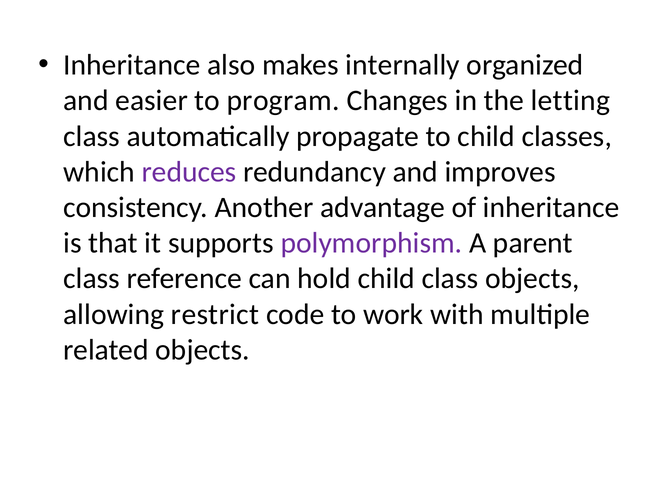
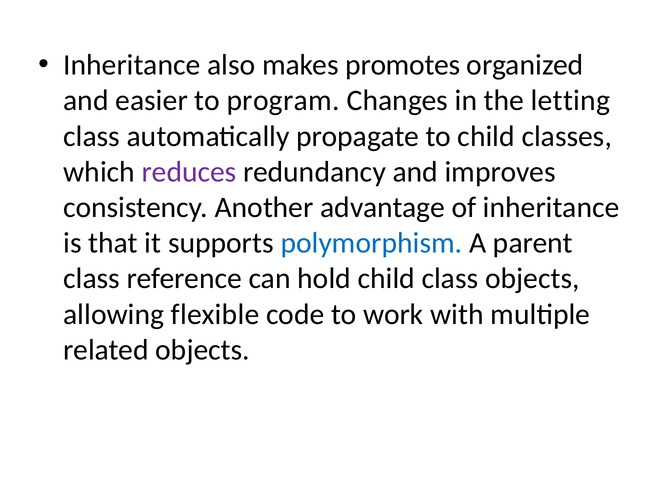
internally: internally -> promotes
polymorphism colour: purple -> blue
restrict: restrict -> flexible
